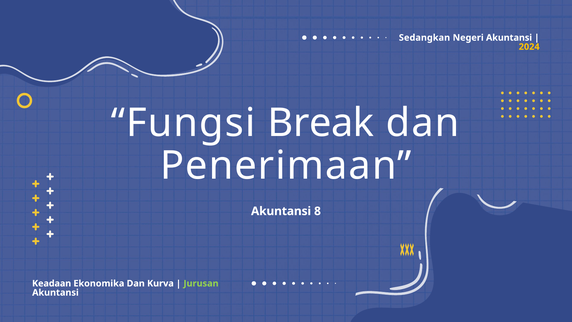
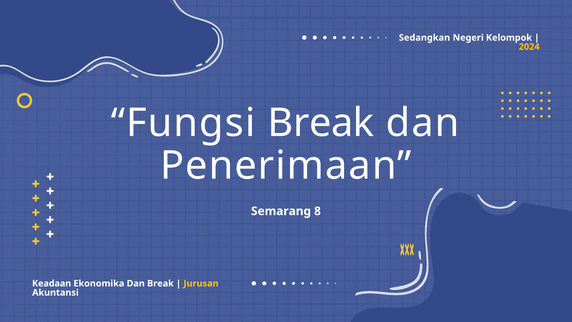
Negeri Akuntansi: Akuntansi -> Kelompok
Akuntansi at (281, 211): Akuntansi -> Semarang
Dan Kurva: Kurva -> Break
Jurusan colour: light green -> yellow
